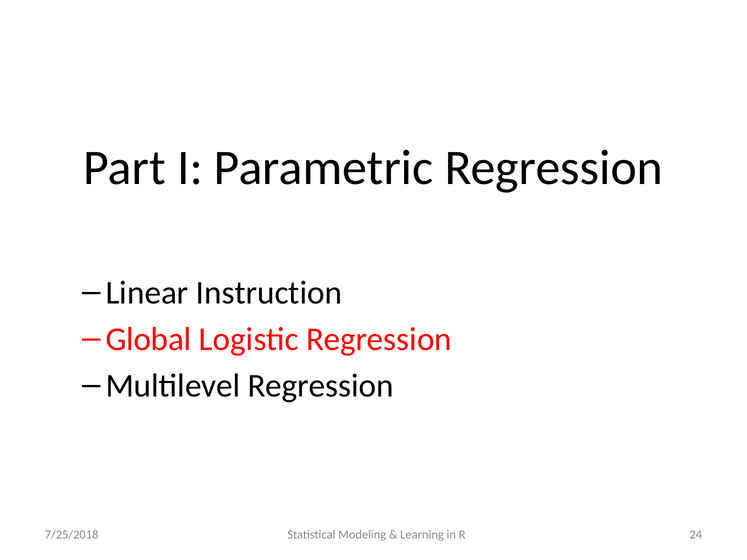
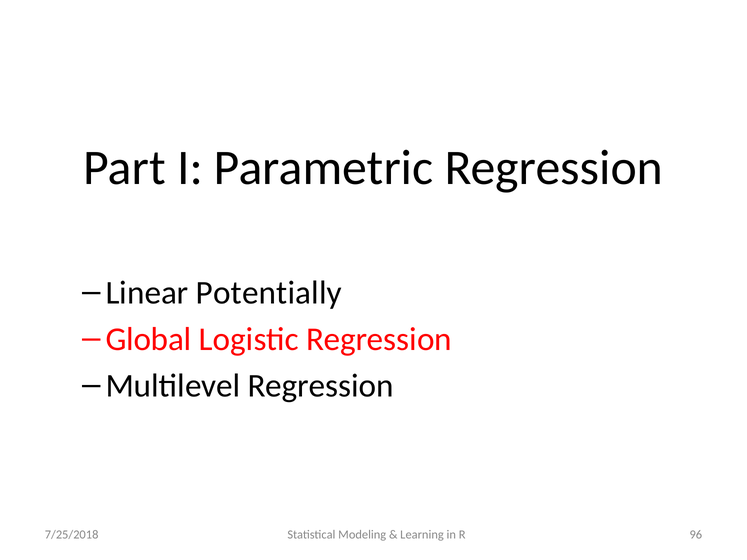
Instruction: Instruction -> Potentially
24: 24 -> 96
